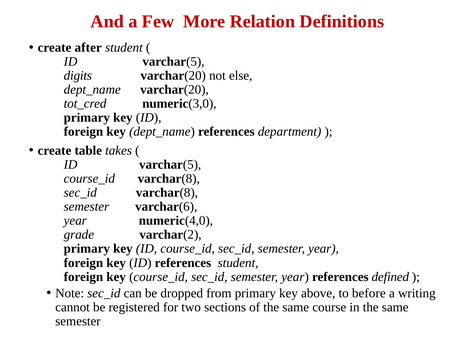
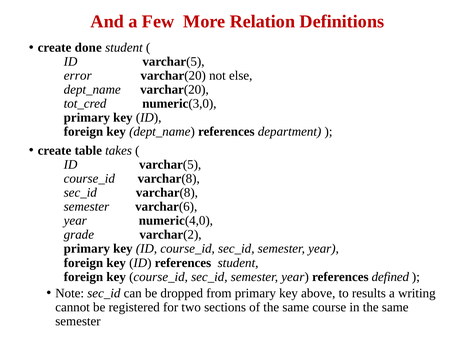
after: after -> done
digits: digits -> error
before: before -> results
